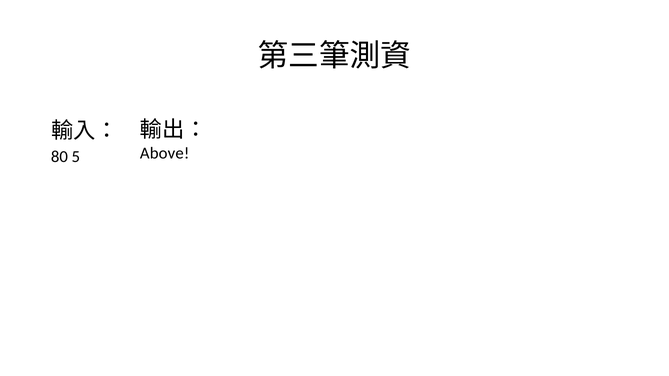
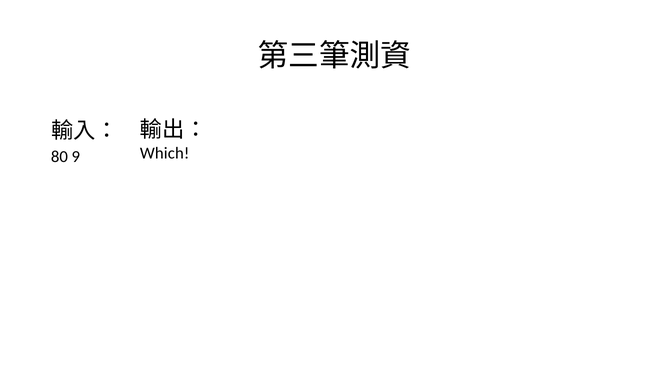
Above: Above -> Which
5: 5 -> 9
